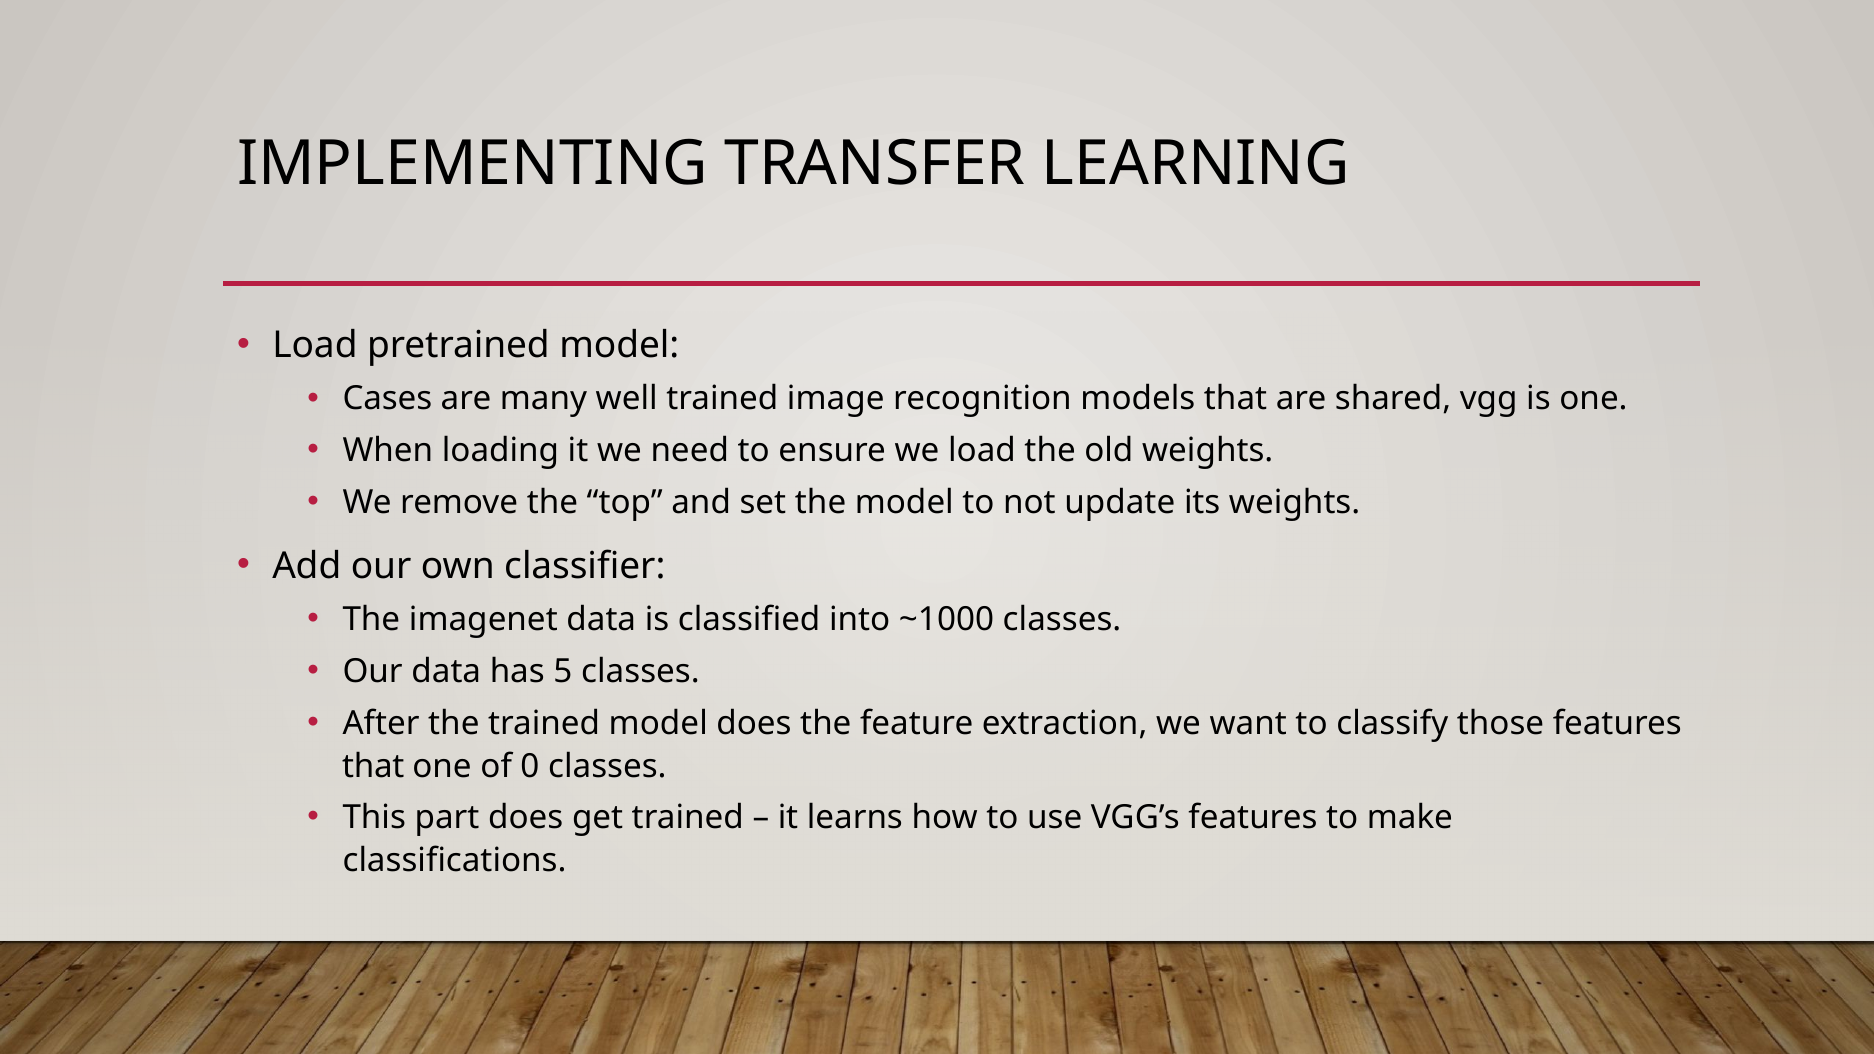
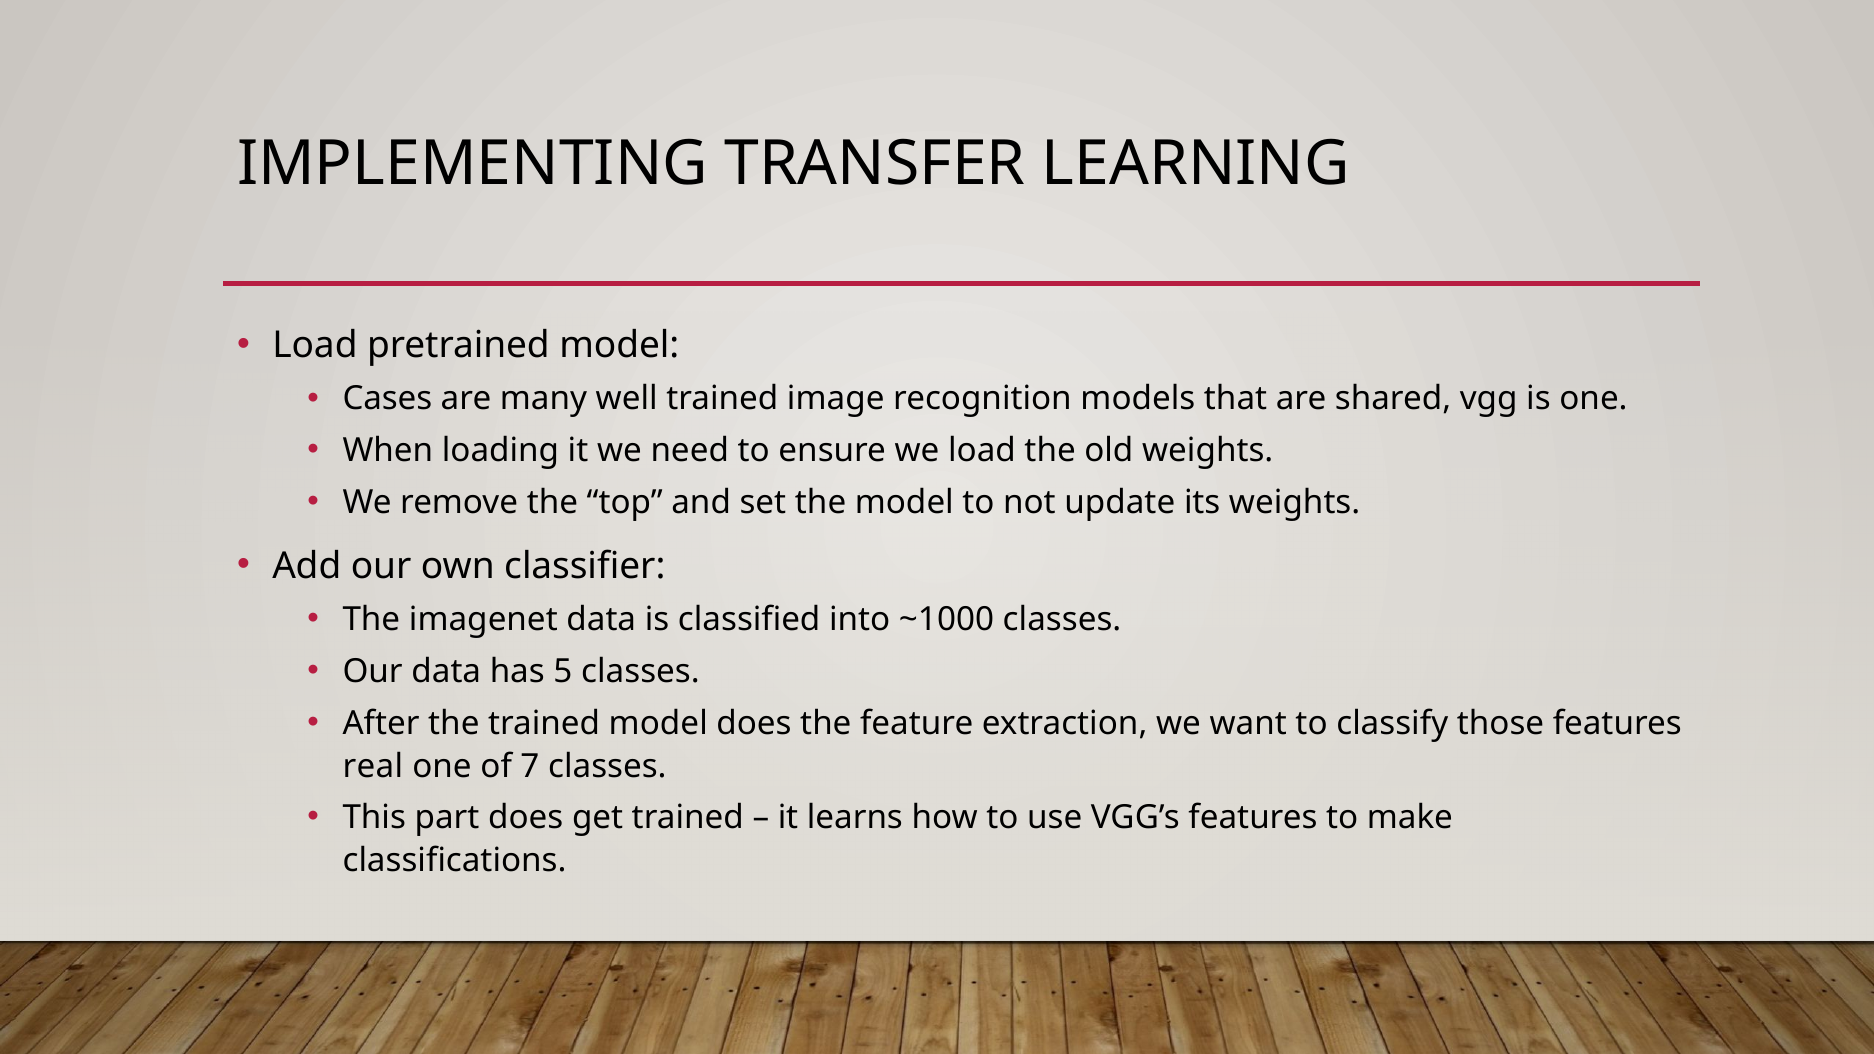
that at (373, 766): that -> real
0: 0 -> 7
